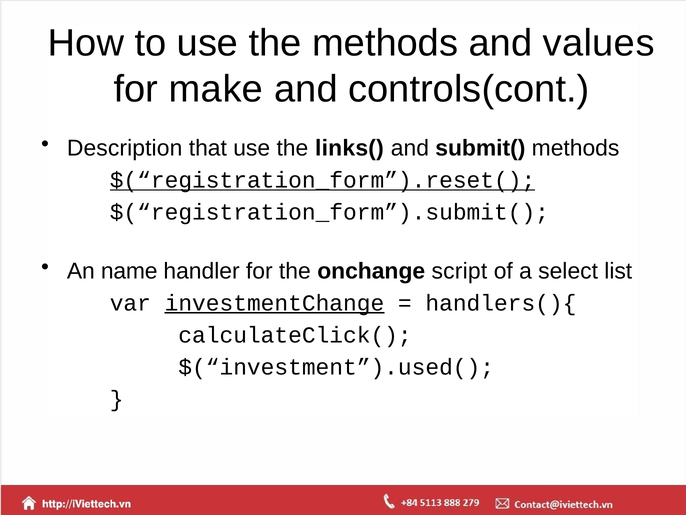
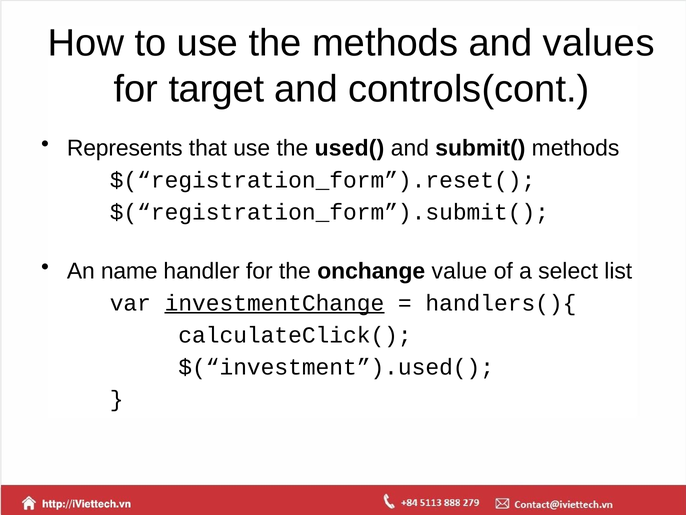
make: make -> target
Description: Description -> Represents
links(: links( -> used(
$(“registration_form”).reset( underline: present -> none
script: script -> value
